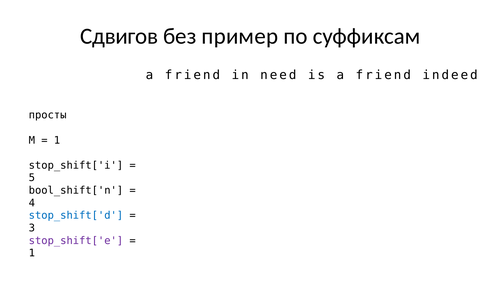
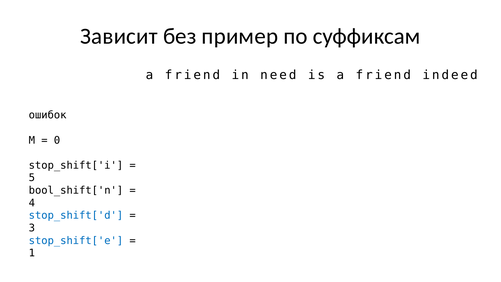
Сдвигов: Сдвигов -> Зависит
просты: просты -> ошибок
1 at (57, 140): 1 -> 0
stop_shift['e colour: purple -> blue
